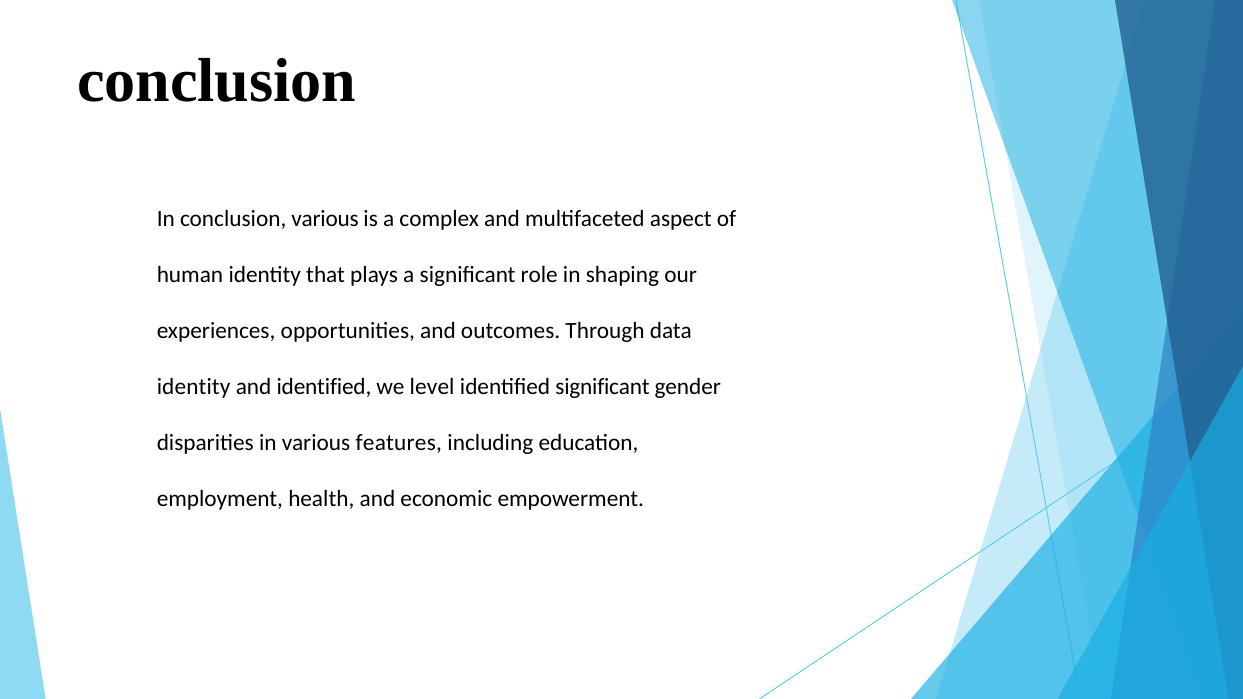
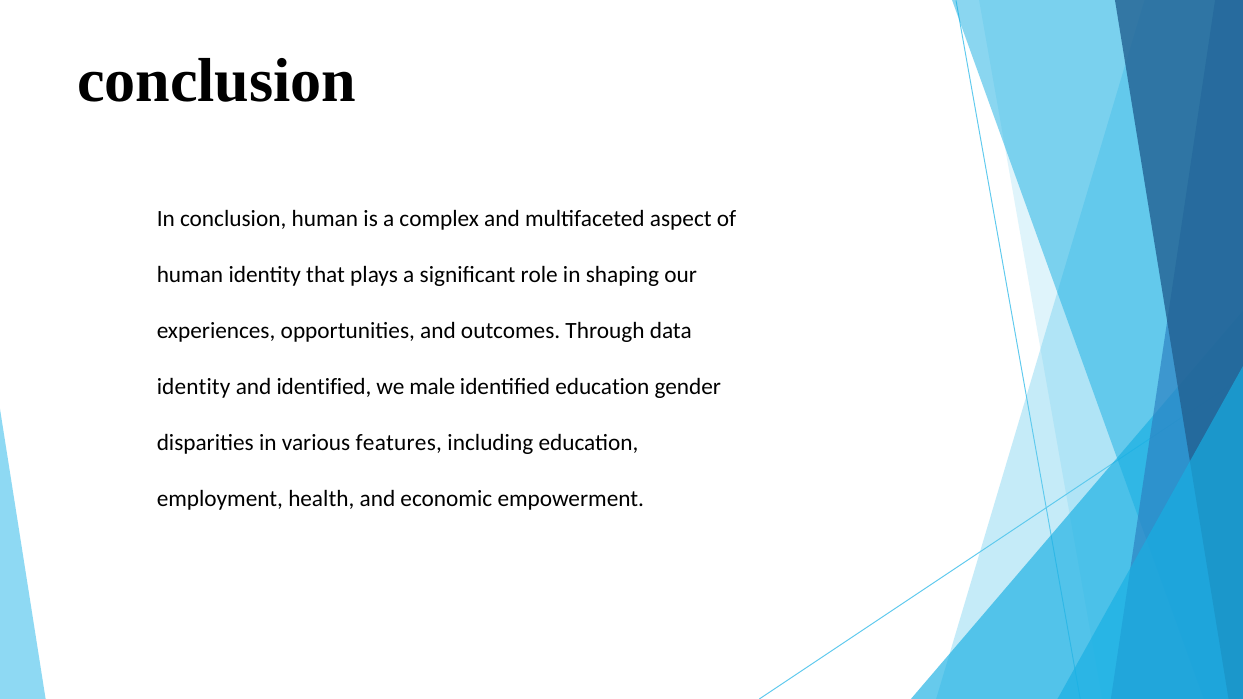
conclusion various: various -> human
level: level -> male
identified significant: significant -> education
